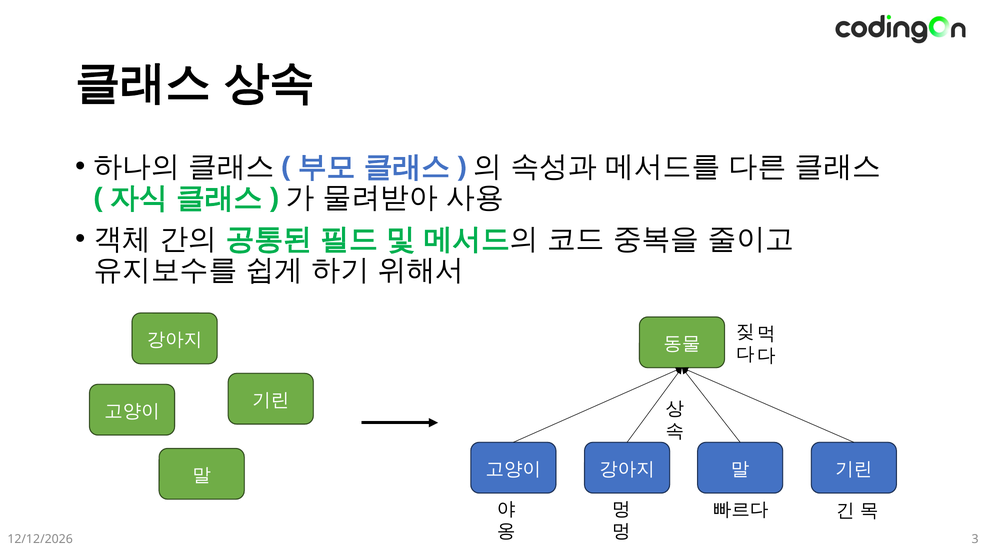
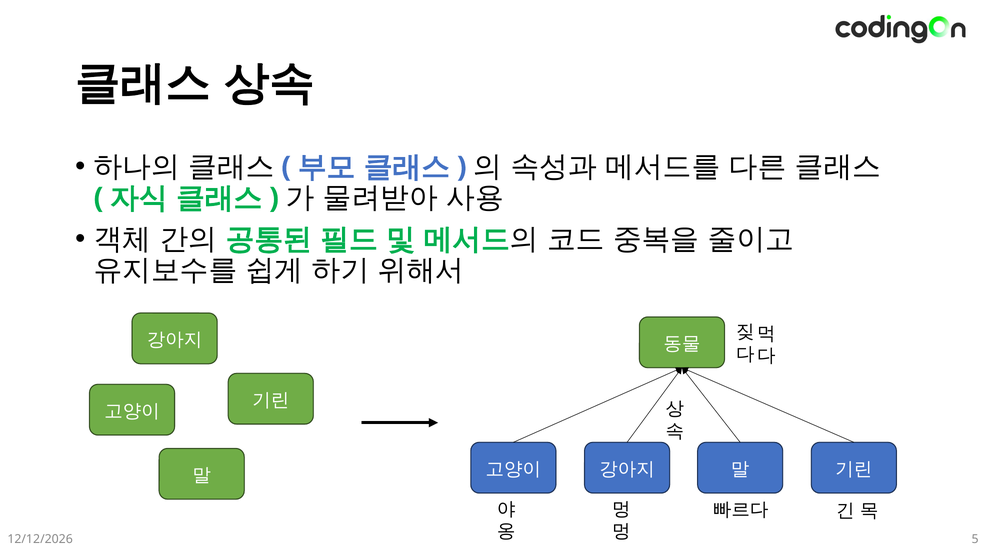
3: 3 -> 5
